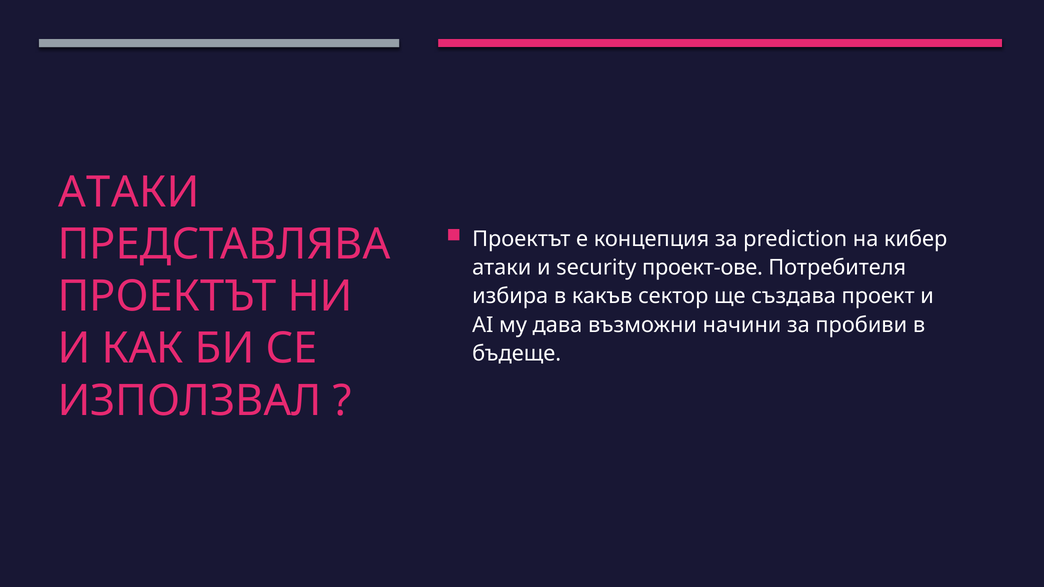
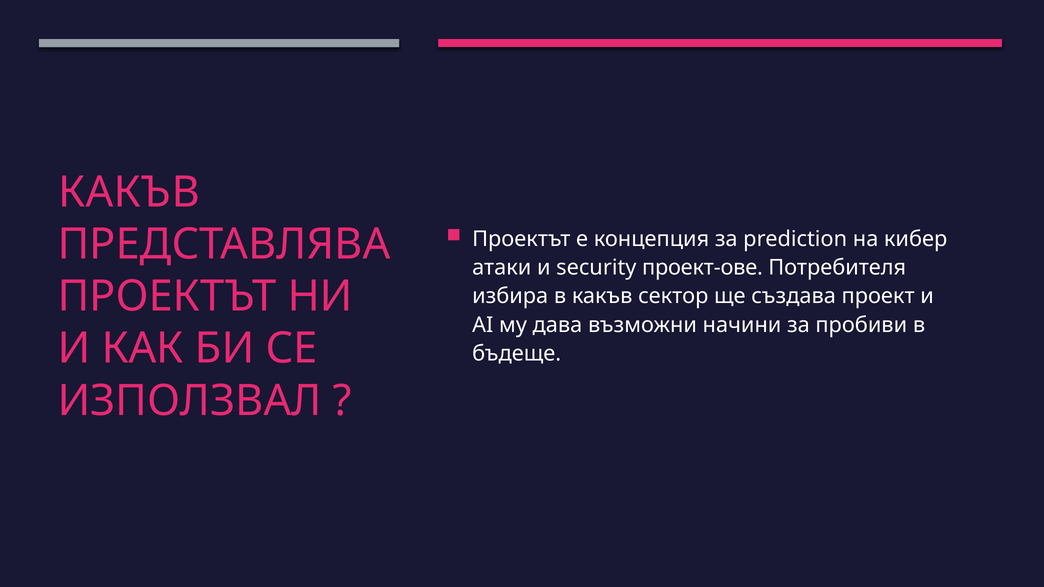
АТАКИ at (129, 192): АТАКИ -> КАКЪВ
